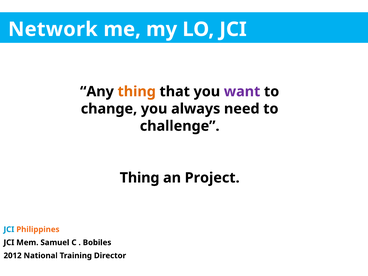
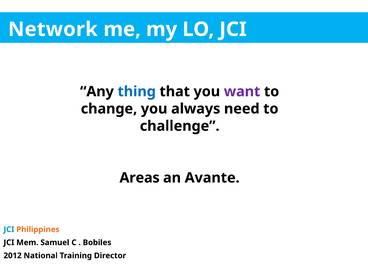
thing at (137, 92) colour: orange -> blue
Thing at (140, 178): Thing -> Areas
Project: Project -> Avante
